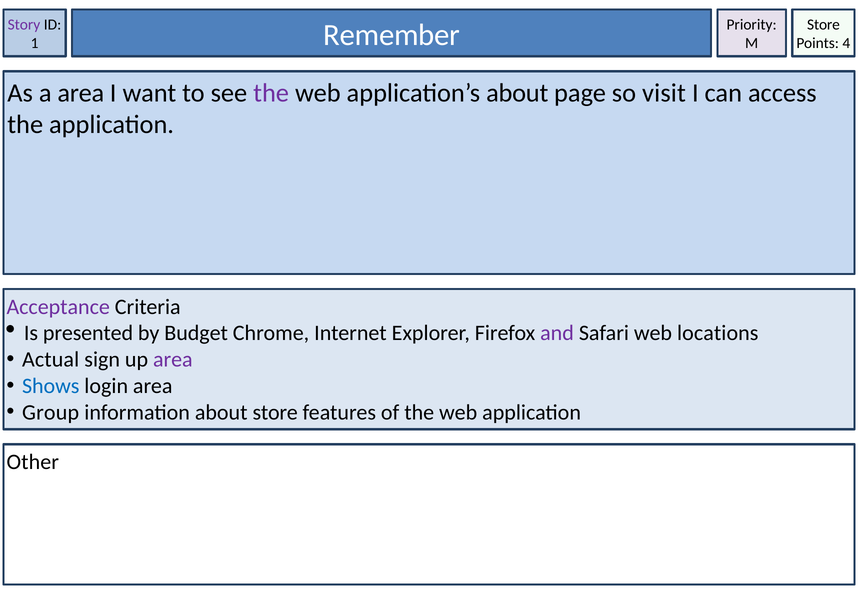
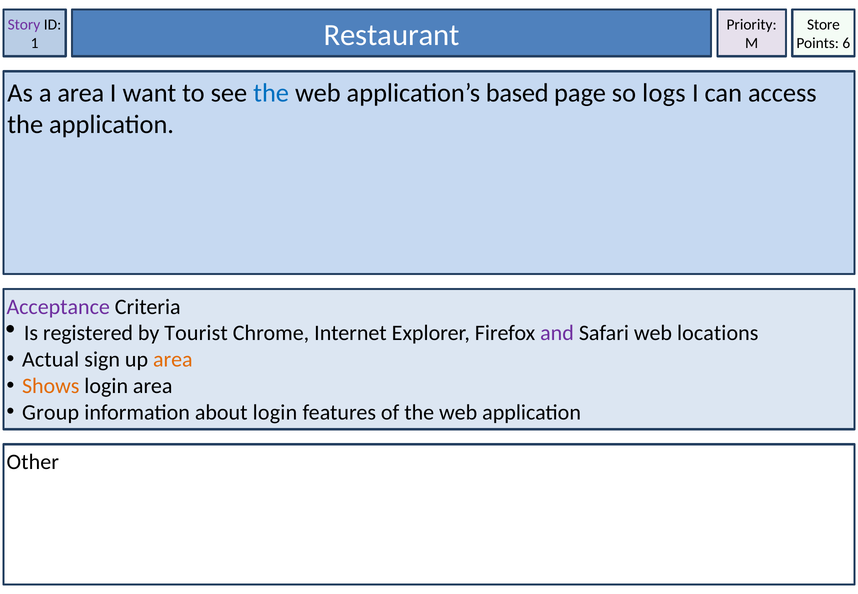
Remember: Remember -> Restaurant
4: 4 -> 6
the at (271, 93) colour: purple -> blue
application’s about: about -> based
visit: visit -> logs
presented: presented -> registered
Budget: Budget -> Tourist
area at (173, 360) colour: purple -> orange
Shows colour: blue -> orange
about store: store -> login
